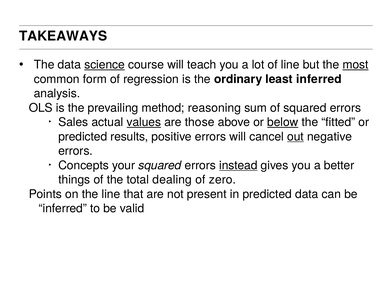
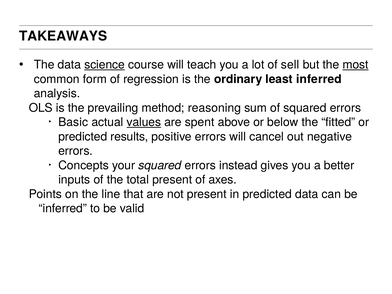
of line: line -> sell
Sales: Sales -> Basic
those: those -> spent
below underline: present -> none
out underline: present -> none
instead underline: present -> none
things: things -> inputs
total dealing: dealing -> present
zero: zero -> axes
